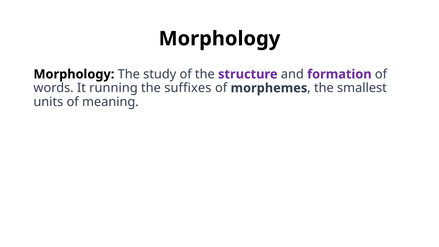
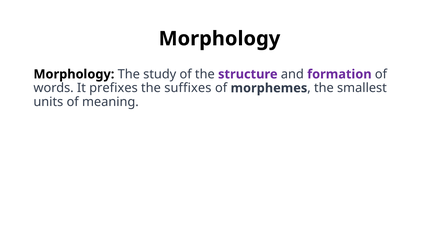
running: running -> prefixes
